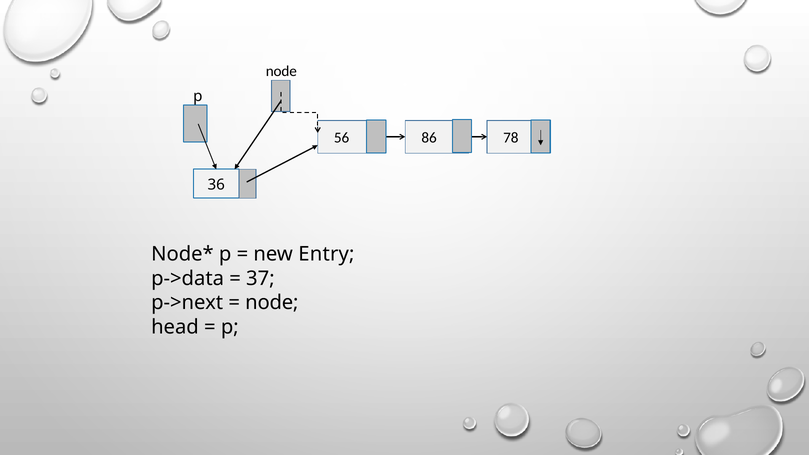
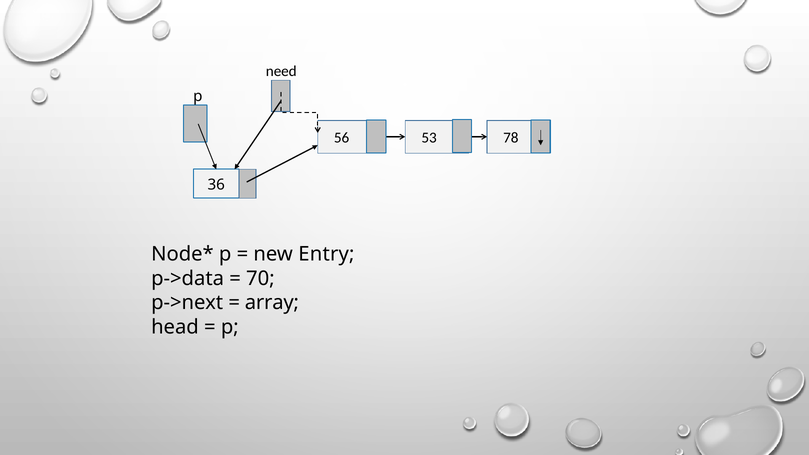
node at (281, 71): node -> need
86: 86 -> 53
37: 37 -> 70
node at (272, 303): node -> array
